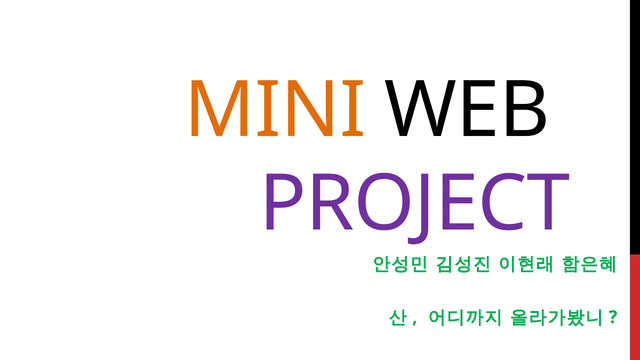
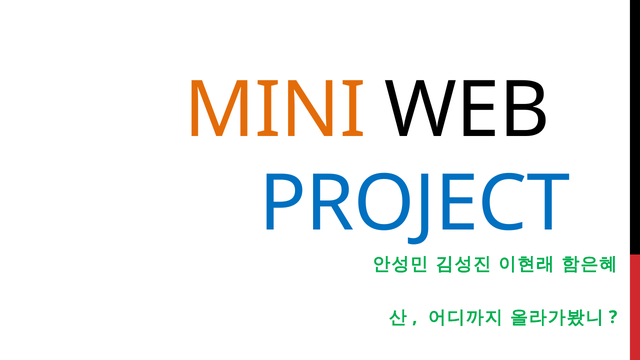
PROJECT colour: purple -> blue
